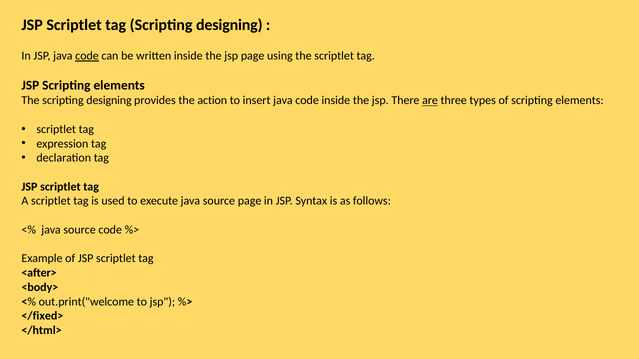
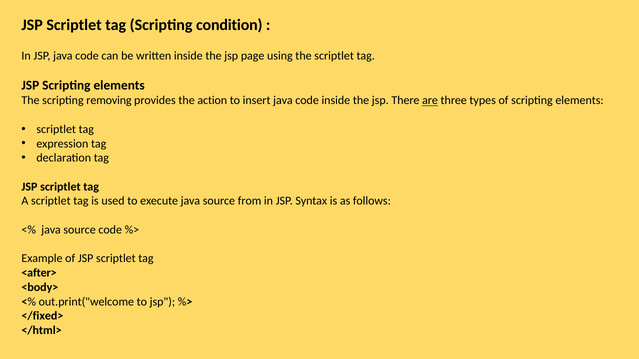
tag Scripting designing: designing -> condition
code at (87, 56) underline: present -> none
The scripting designing: designing -> removing
source page: page -> from
